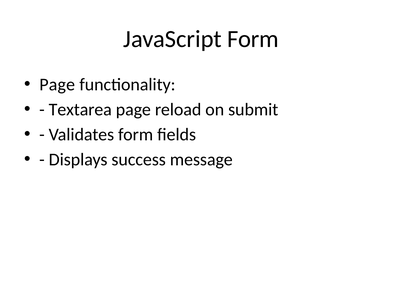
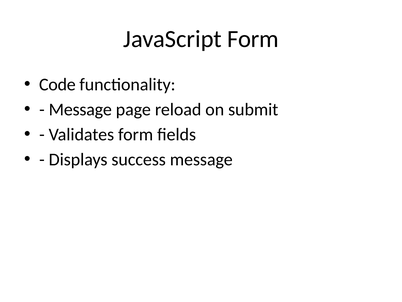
Page at (57, 84): Page -> Code
Textarea at (80, 109): Textarea -> Message
